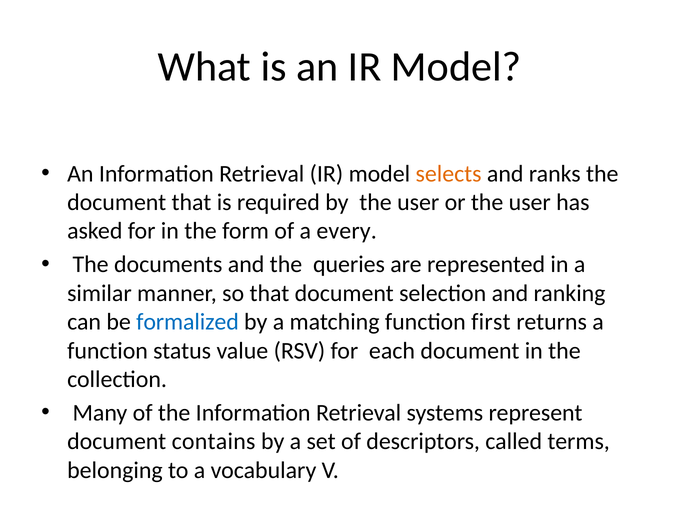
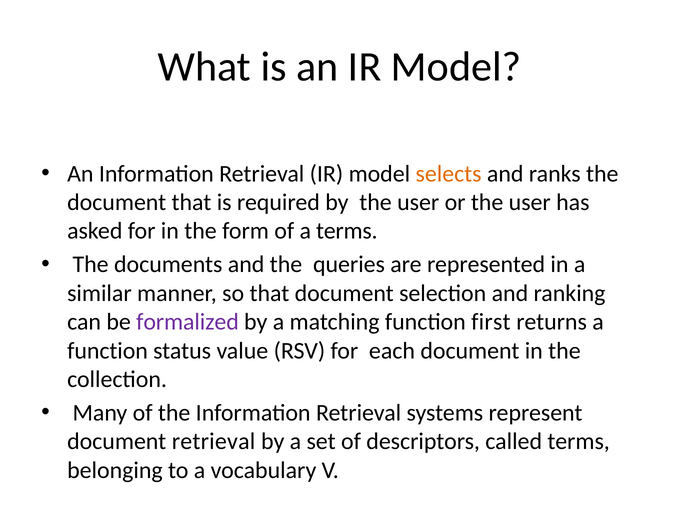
a every: every -> terms
formalized colour: blue -> purple
document contains: contains -> retrieval
